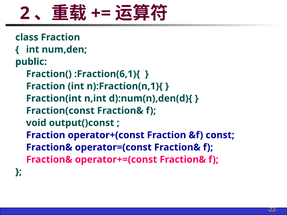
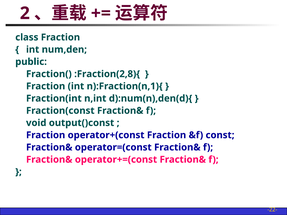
:Fraction(6,1){: :Fraction(6,1){ -> :Fraction(2,8){
